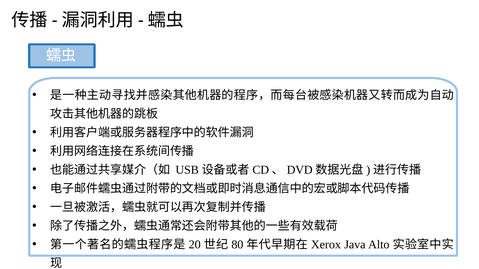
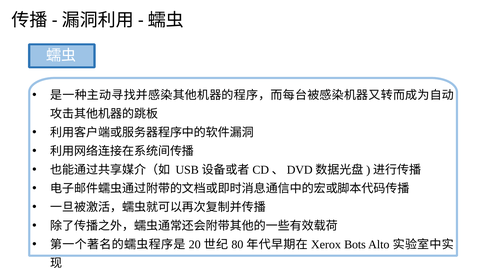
Java: Java -> Bots
